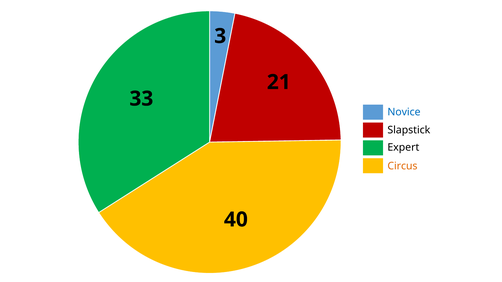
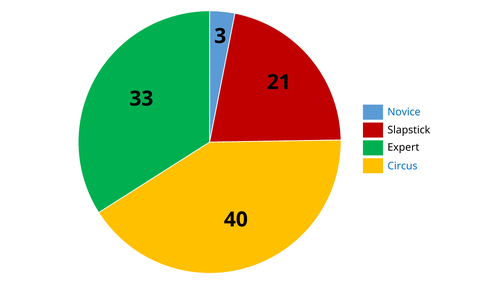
Circus colour: orange -> blue
